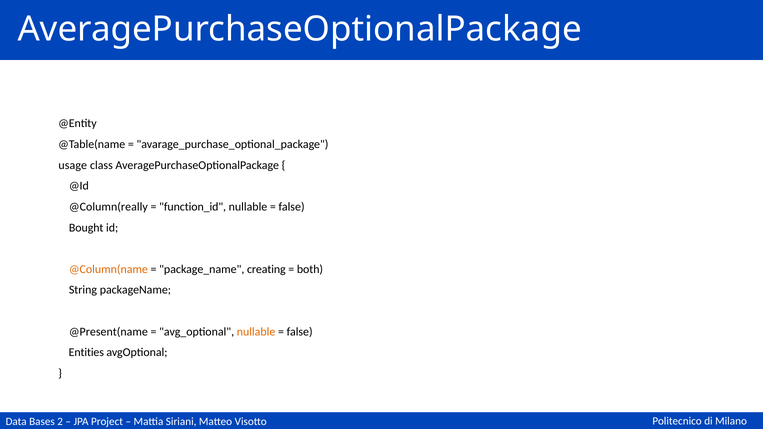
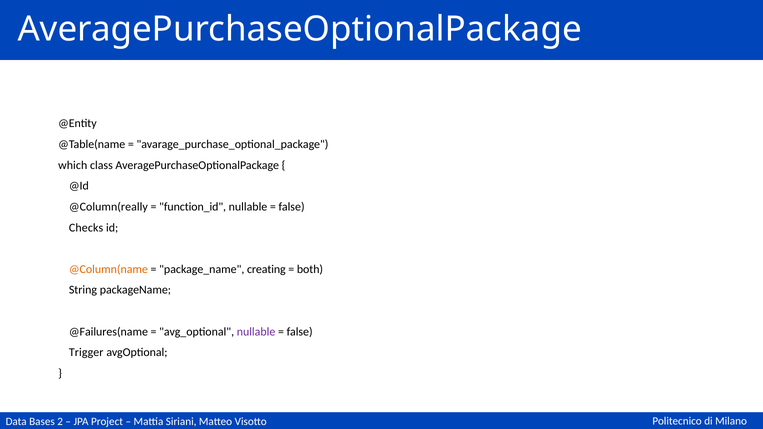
usage: usage -> which
Bought: Bought -> Checks
@Present(name: @Present(name -> @Failures(name
nullable at (256, 332) colour: orange -> purple
Entities: Entities -> Trigger
